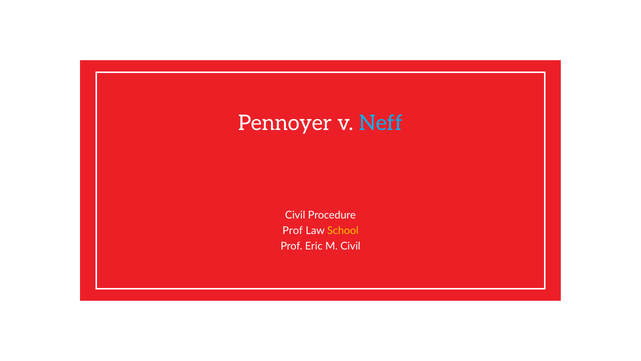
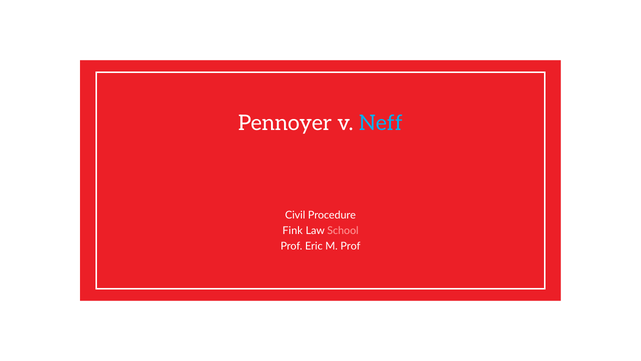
Prof at (293, 230): Prof -> Fink
School colour: yellow -> pink
M Civil: Civil -> Prof
